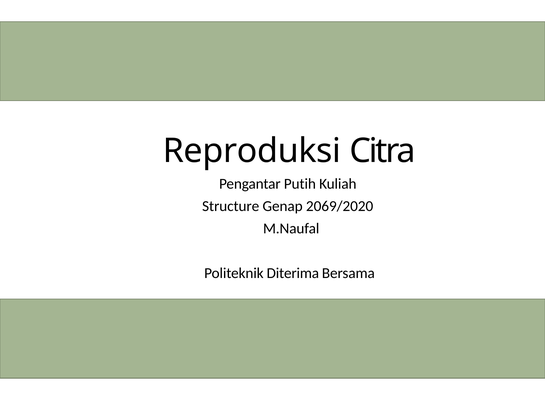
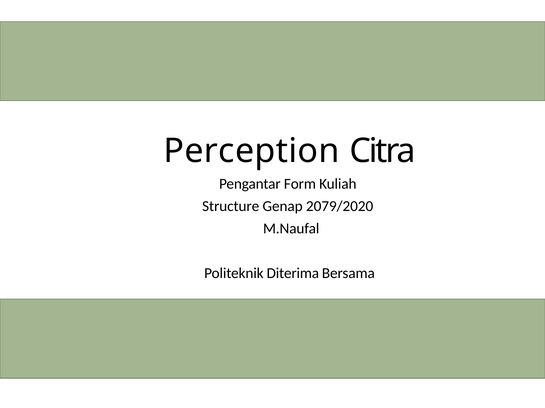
Reproduksi: Reproduksi -> Perception
Putih: Putih -> Form
2069/2020: 2069/2020 -> 2079/2020
